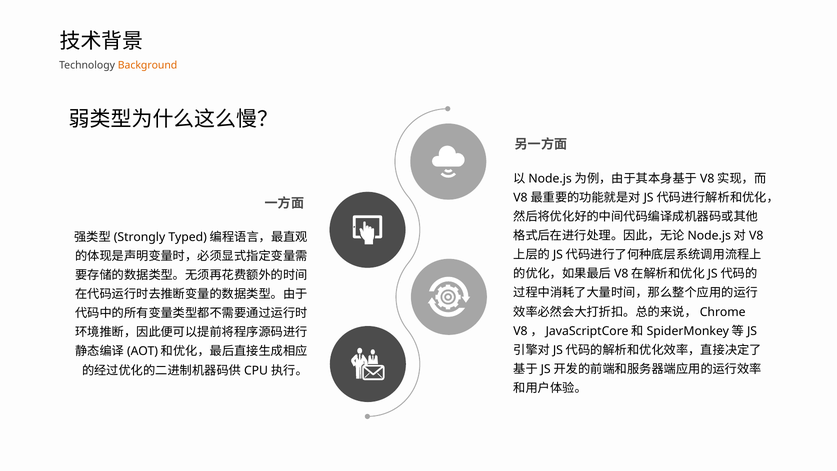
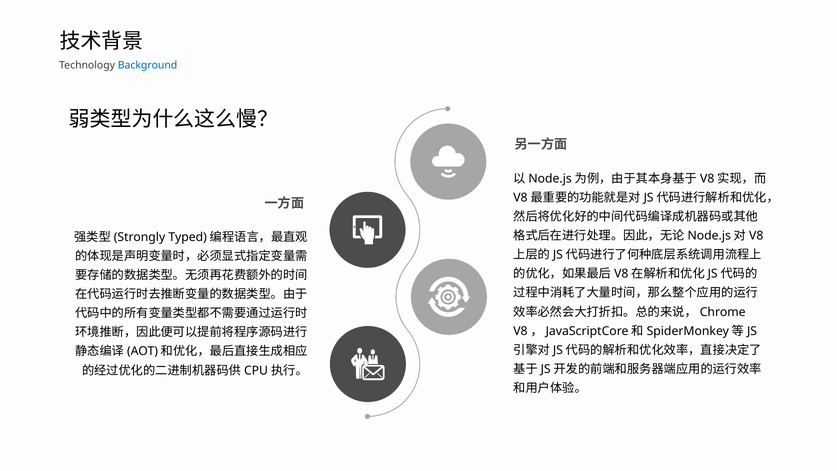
Background colour: orange -> blue
